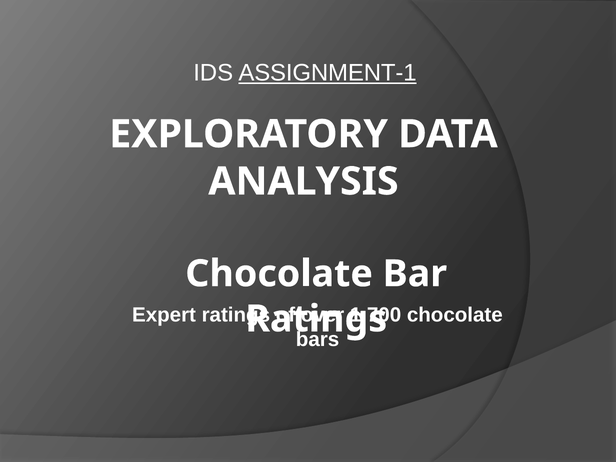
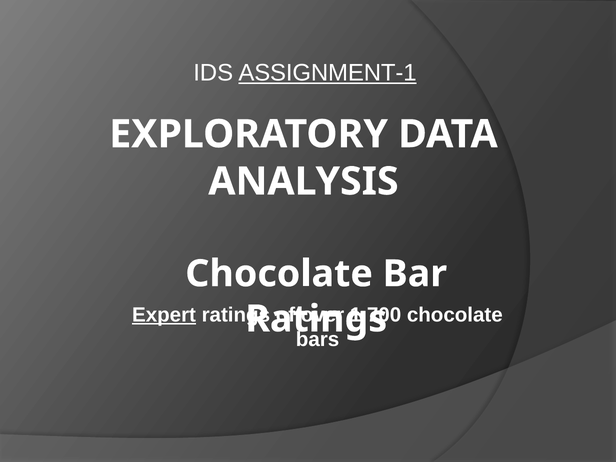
Expert underline: none -> present
